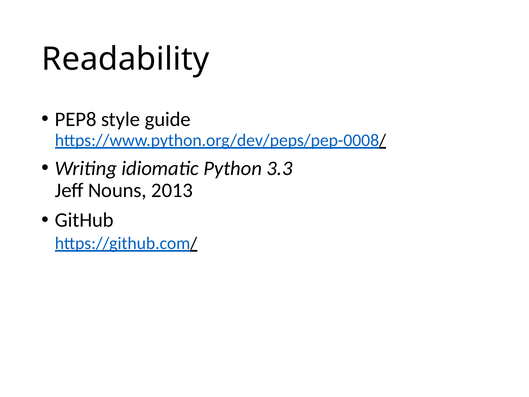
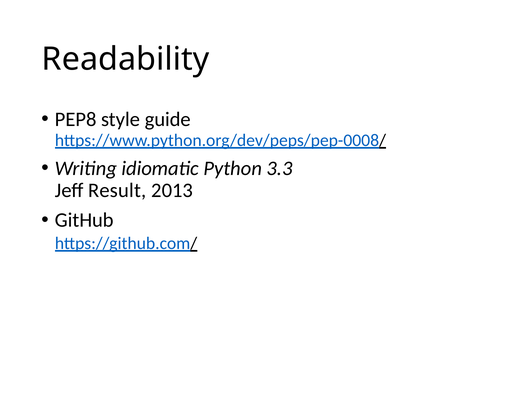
Nouns: Nouns -> Result
